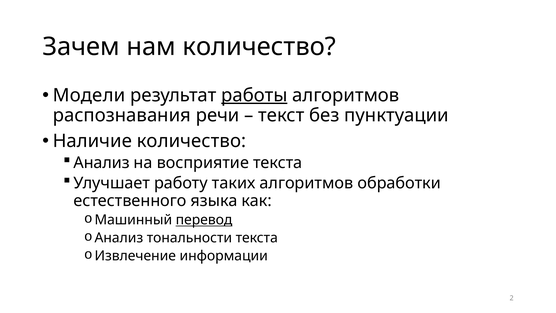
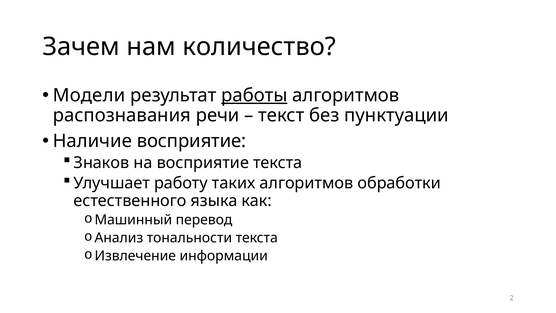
Наличие количество: количество -> восприятие
Анализ at (102, 163): Анализ -> Знаков
перевод underline: present -> none
